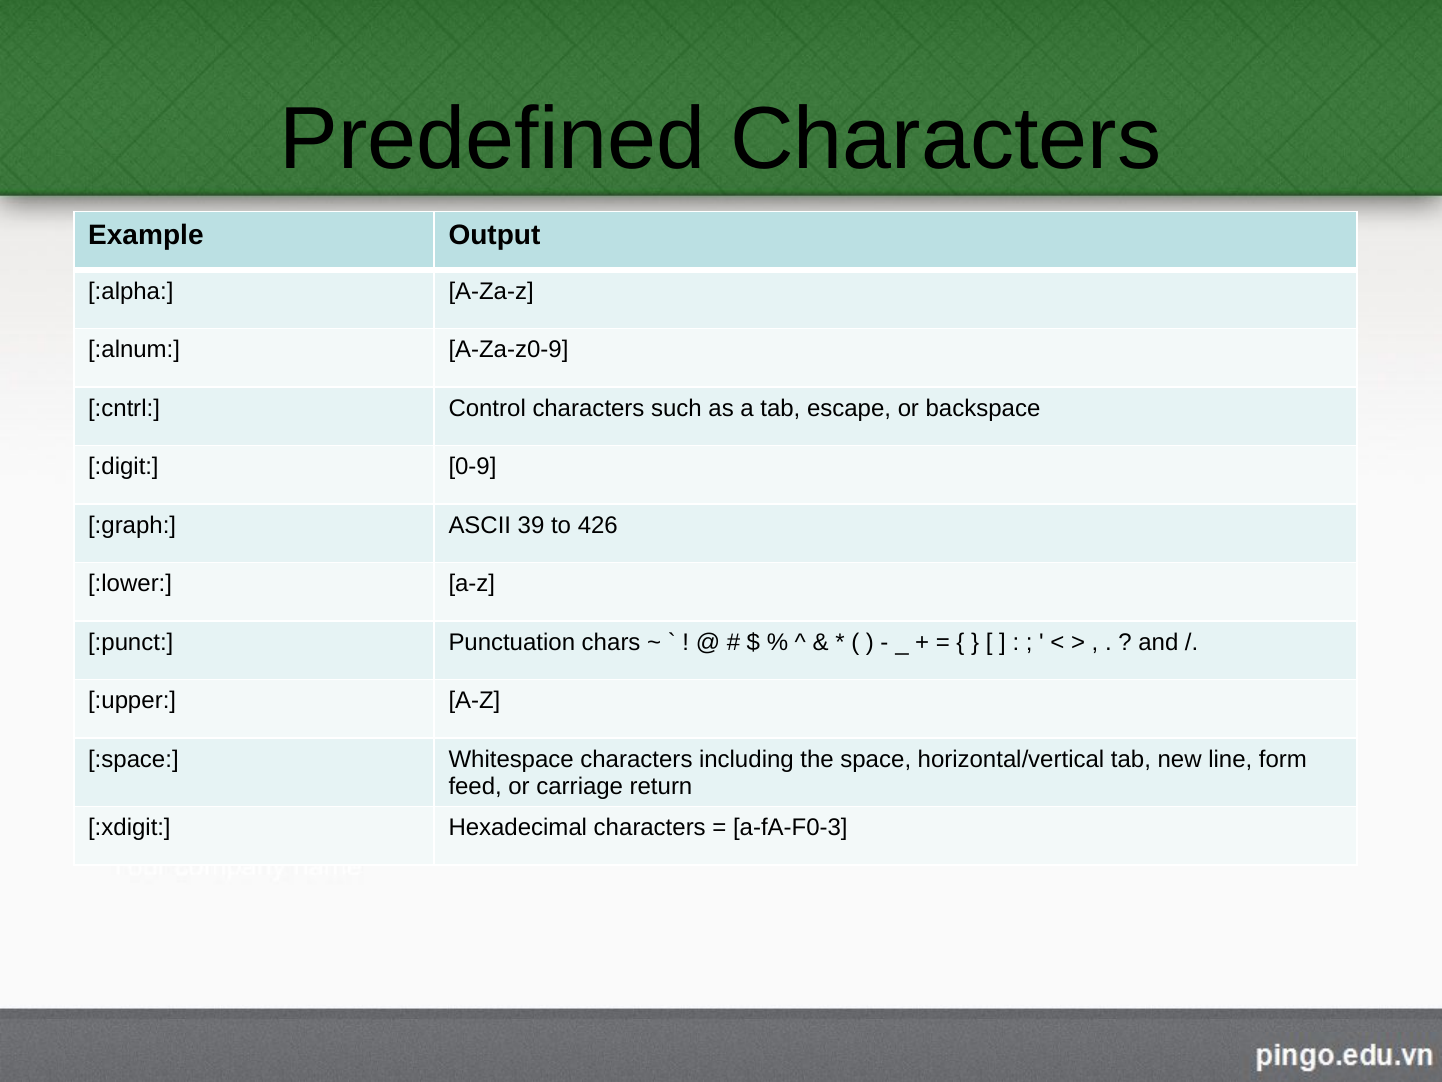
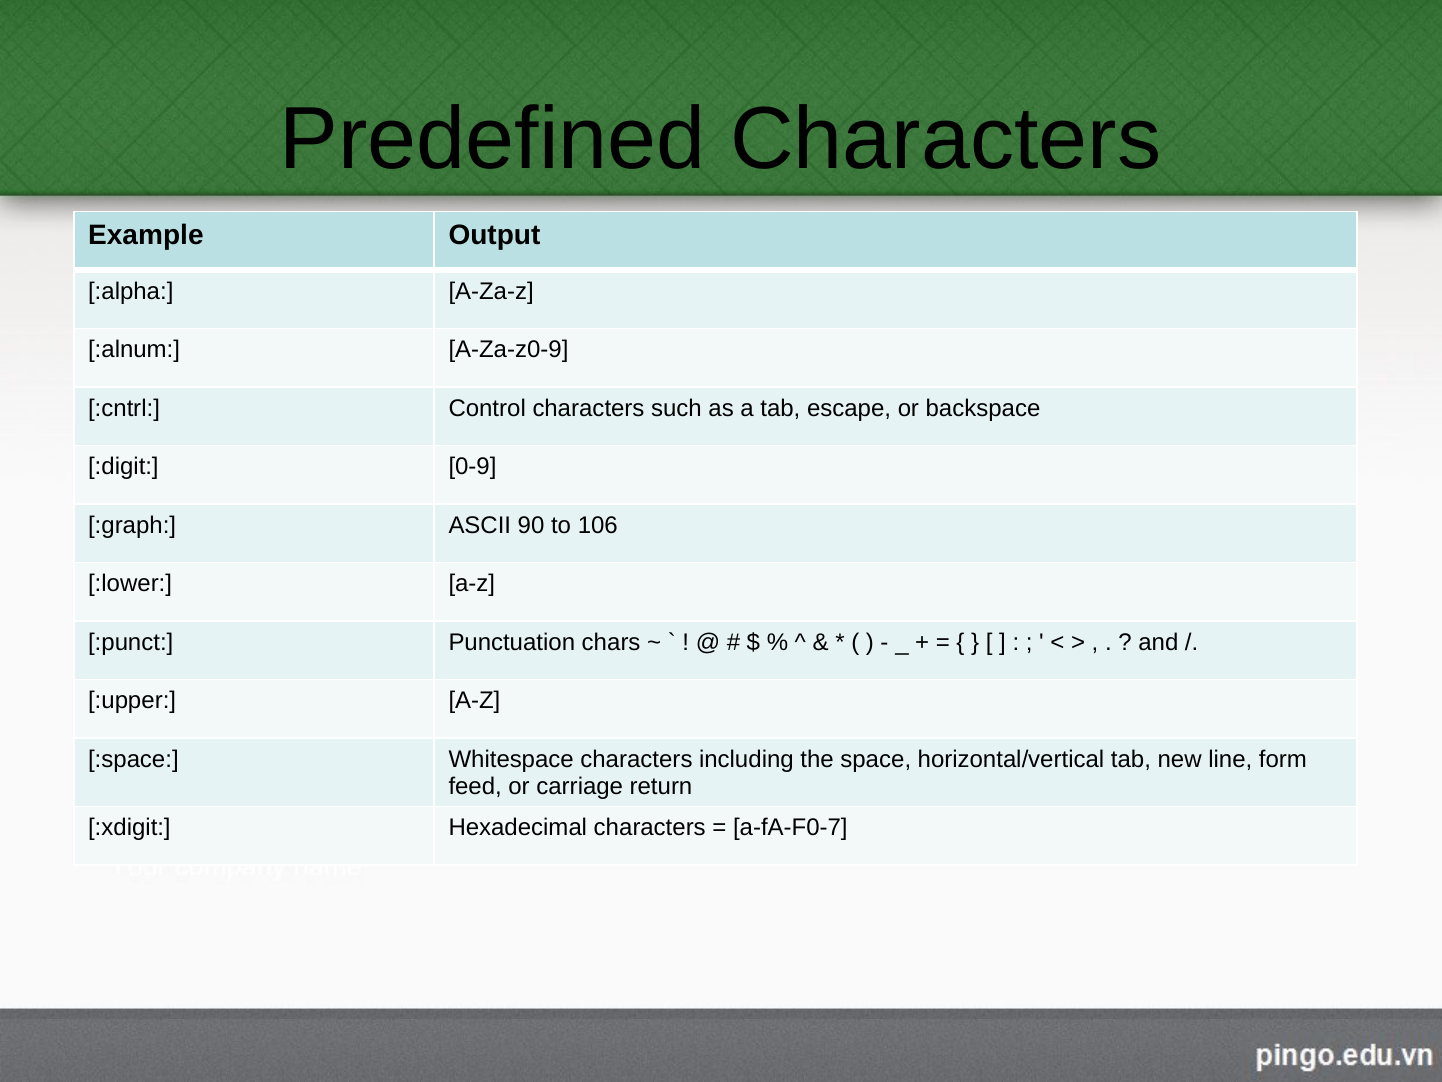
39: 39 -> 90
426: 426 -> 106
a-fA-F0-3: a-fA-F0-3 -> a-fA-F0-7
